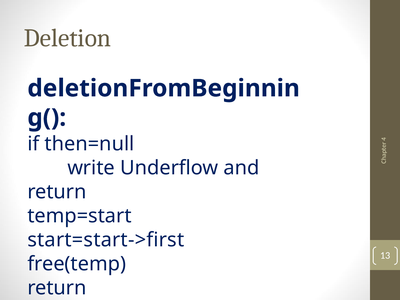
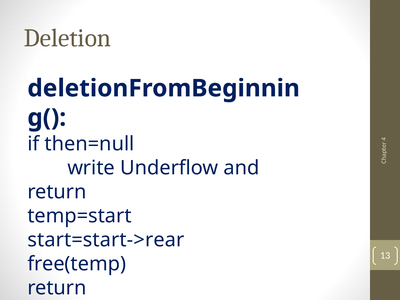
start=start->first: start=start->first -> start=start->rear
